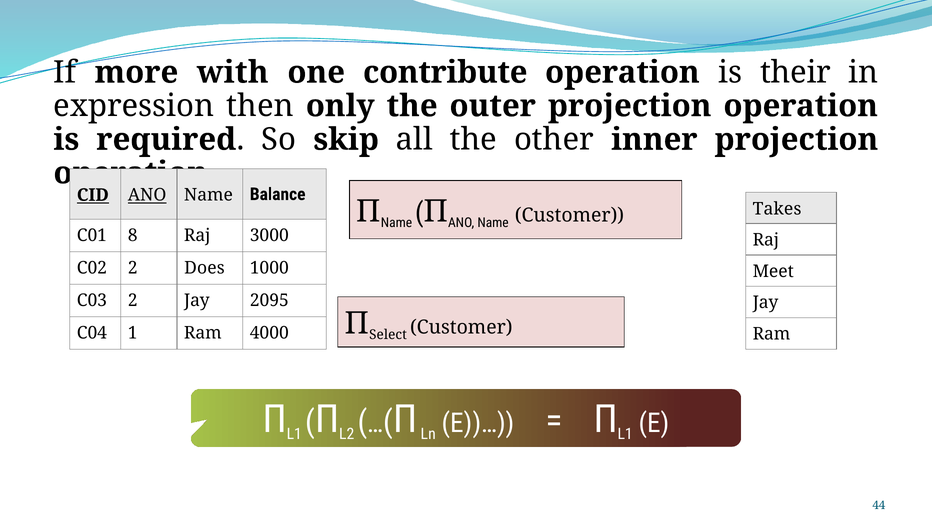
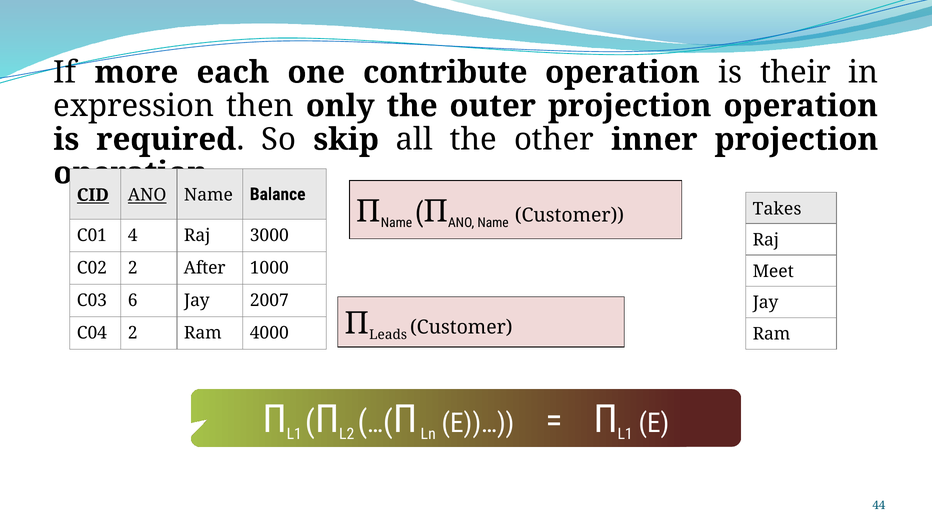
with: with -> each
8: 8 -> 4
Does: Does -> After
C03 2: 2 -> 6
2095: 2095 -> 2007
Select: Select -> Leads
C04 1: 1 -> 2
